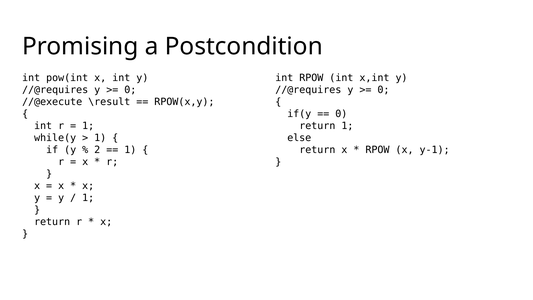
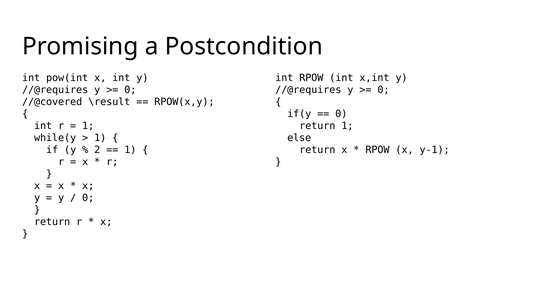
//@execute: //@execute -> //@covered
1 at (88, 198): 1 -> 0
